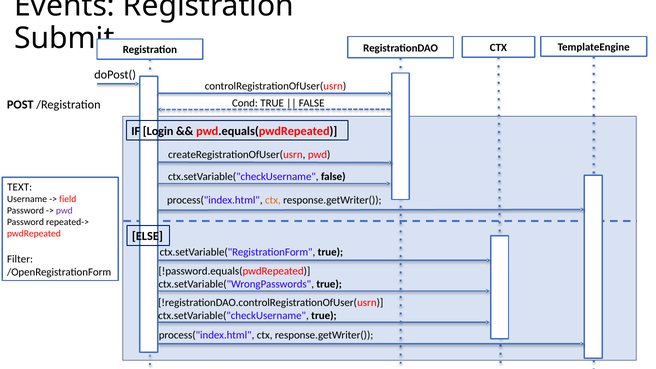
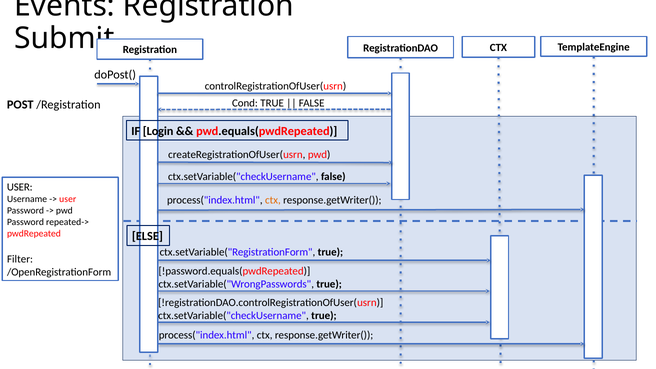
TEXT at (20, 187): TEXT -> USER
field at (68, 199): field -> user
pwd at (64, 211) colour: purple -> black
